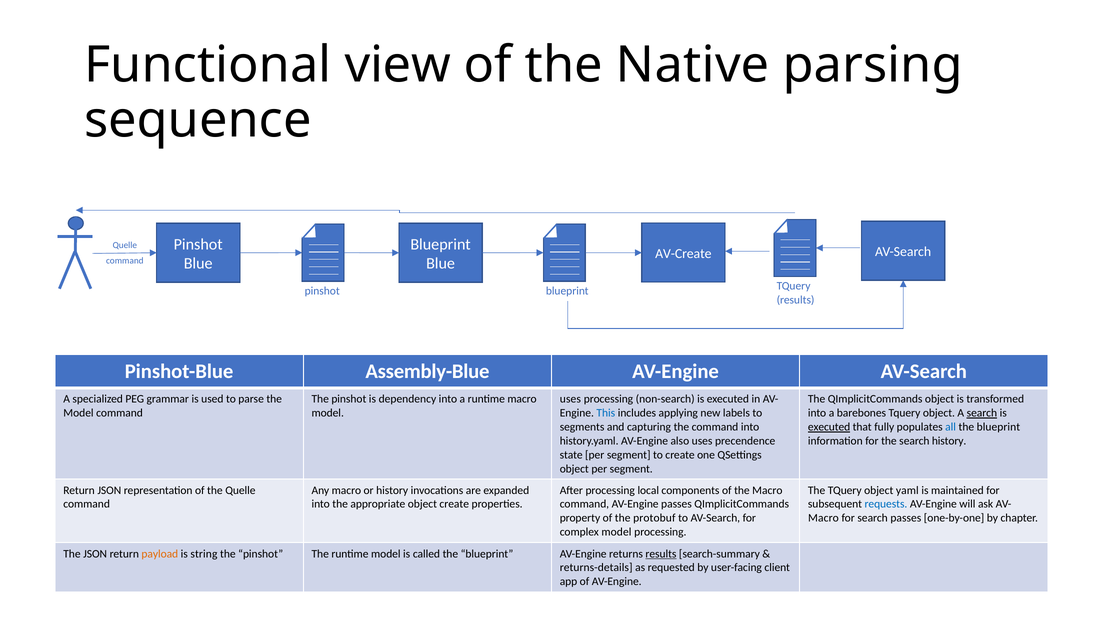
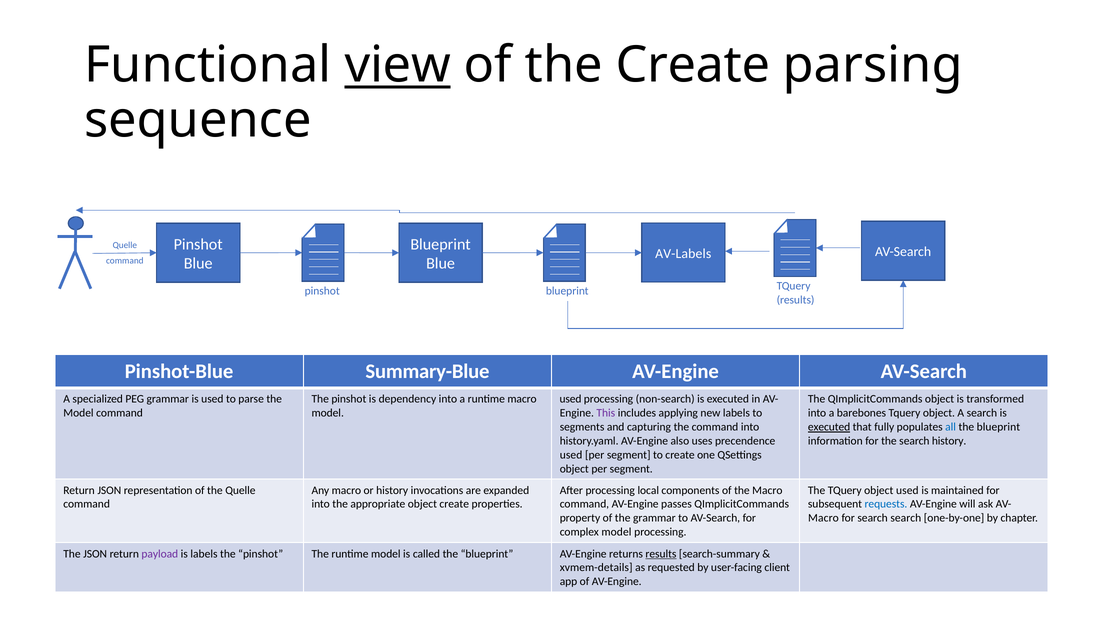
view underline: none -> present
the Native: Native -> Create
AV-Create: AV-Create -> AV-Labels
Assembly-Blue: Assembly-Blue -> Summary-Blue
uses at (570, 399): uses -> used
This colour: blue -> purple
search at (982, 413) underline: present -> none
state at (571, 455): state -> used
object yaml: yaml -> used
the protobuf: protobuf -> grammar
search passes: passes -> search
payload colour: orange -> purple
is string: string -> labels
returns-details: returns-details -> xvmem-details
